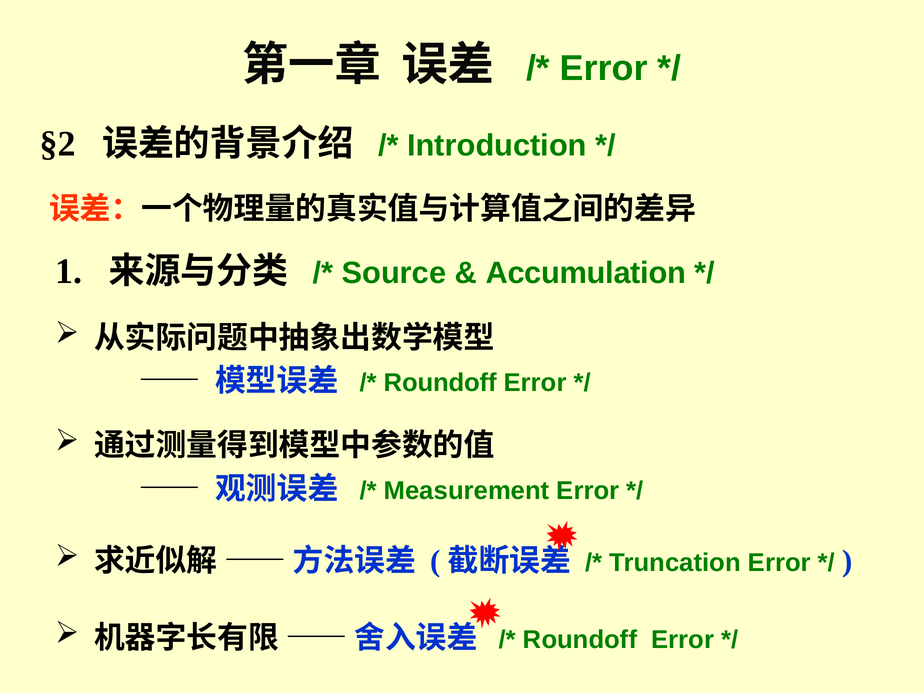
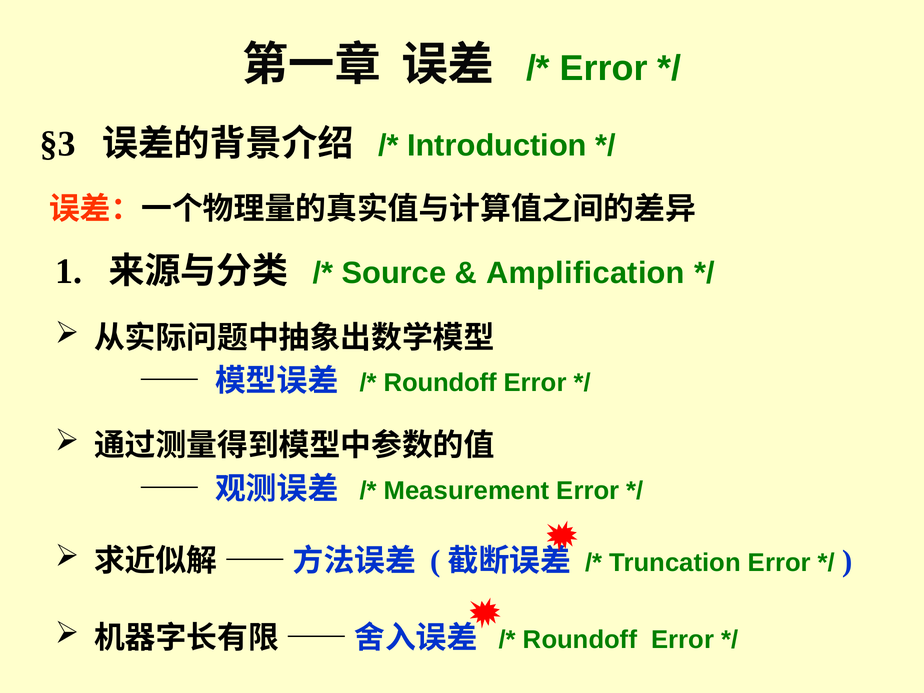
§2: §2 -> §3
Accumulation: Accumulation -> Amplification
